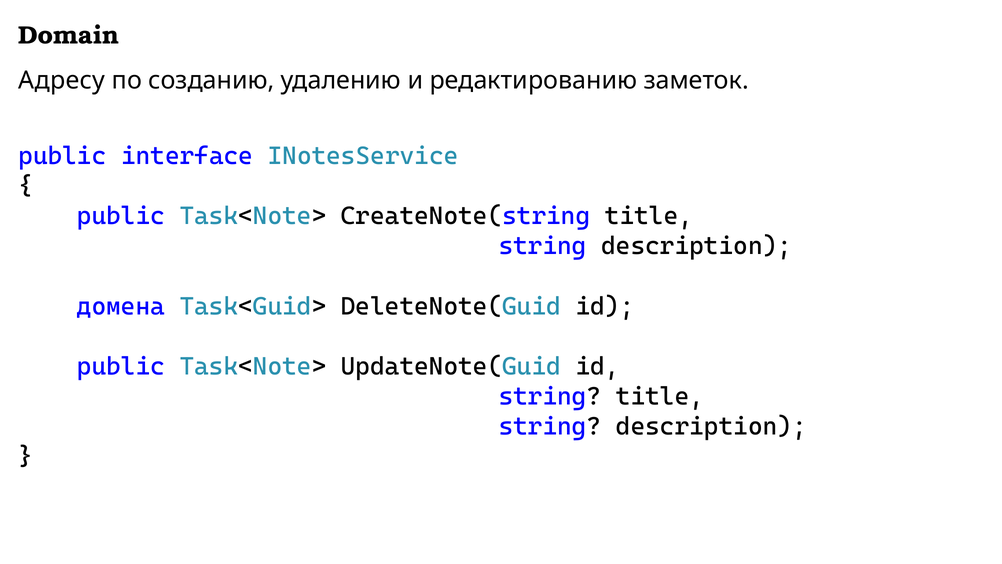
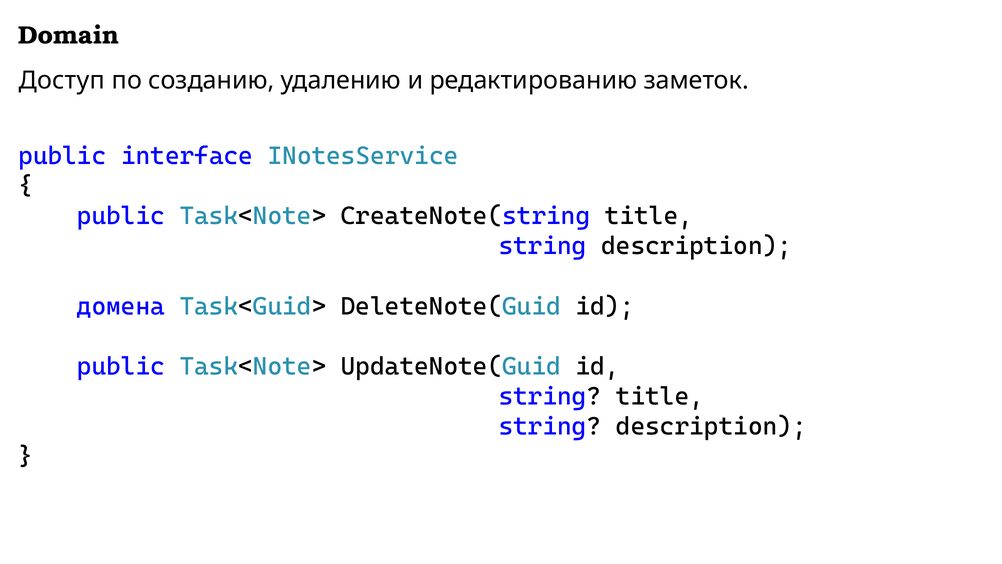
Адресу: Адресу -> Доступ
